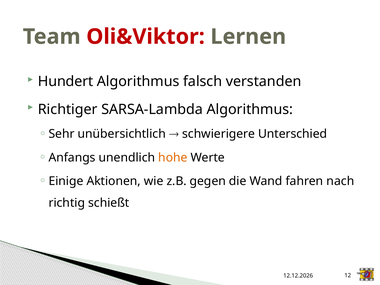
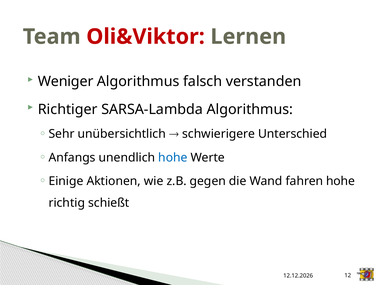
Hundert: Hundert -> Weniger
hohe at (173, 158) colour: orange -> blue
fahren nach: nach -> hohe
